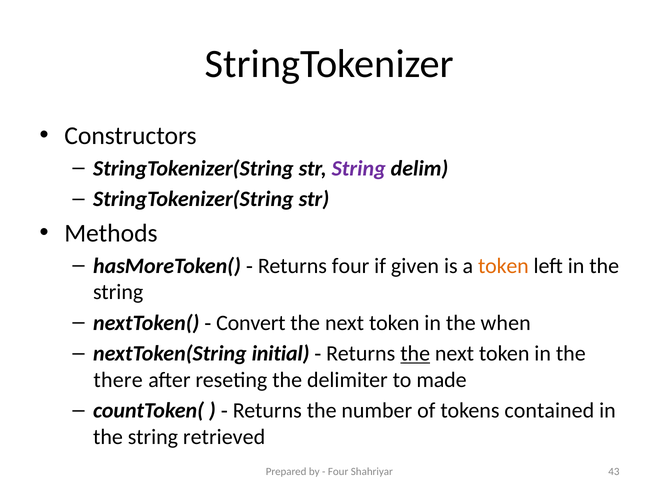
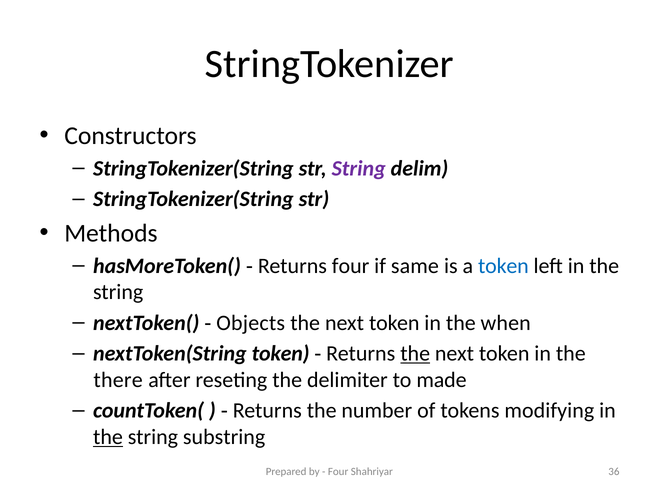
given: given -> same
token at (503, 266) colour: orange -> blue
Convert: Convert -> Objects
nextToken(String initial: initial -> token
contained: contained -> modifying
the at (108, 437) underline: none -> present
retrieved: retrieved -> substring
43: 43 -> 36
